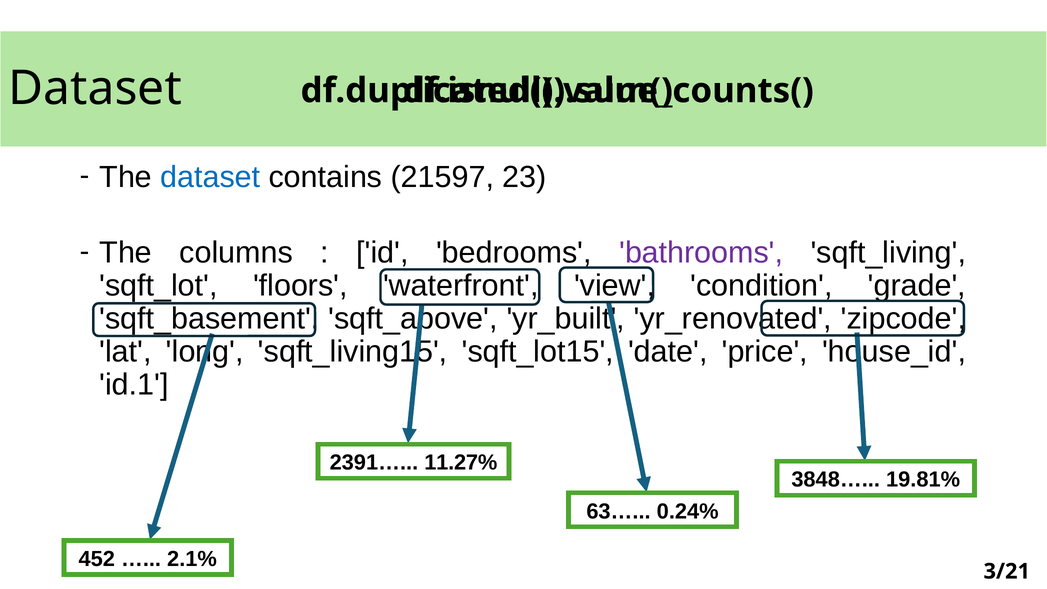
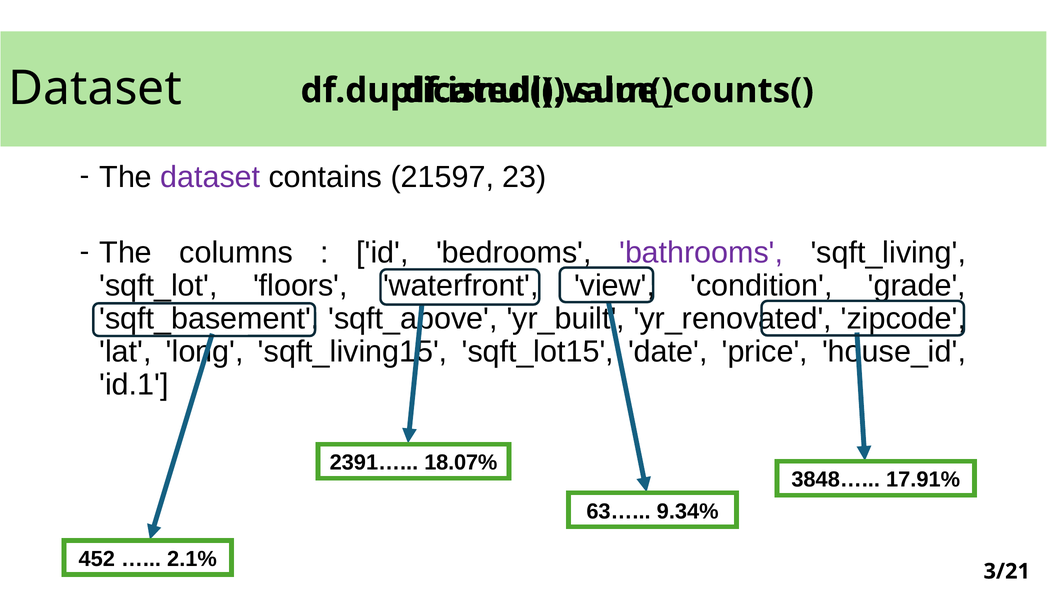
dataset at (210, 177) colour: blue -> purple
11.27%: 11.27% -> 18.07%
19.81%: 19.81% -> 17.91%
0.24%: 0.24% -> 9.34%
